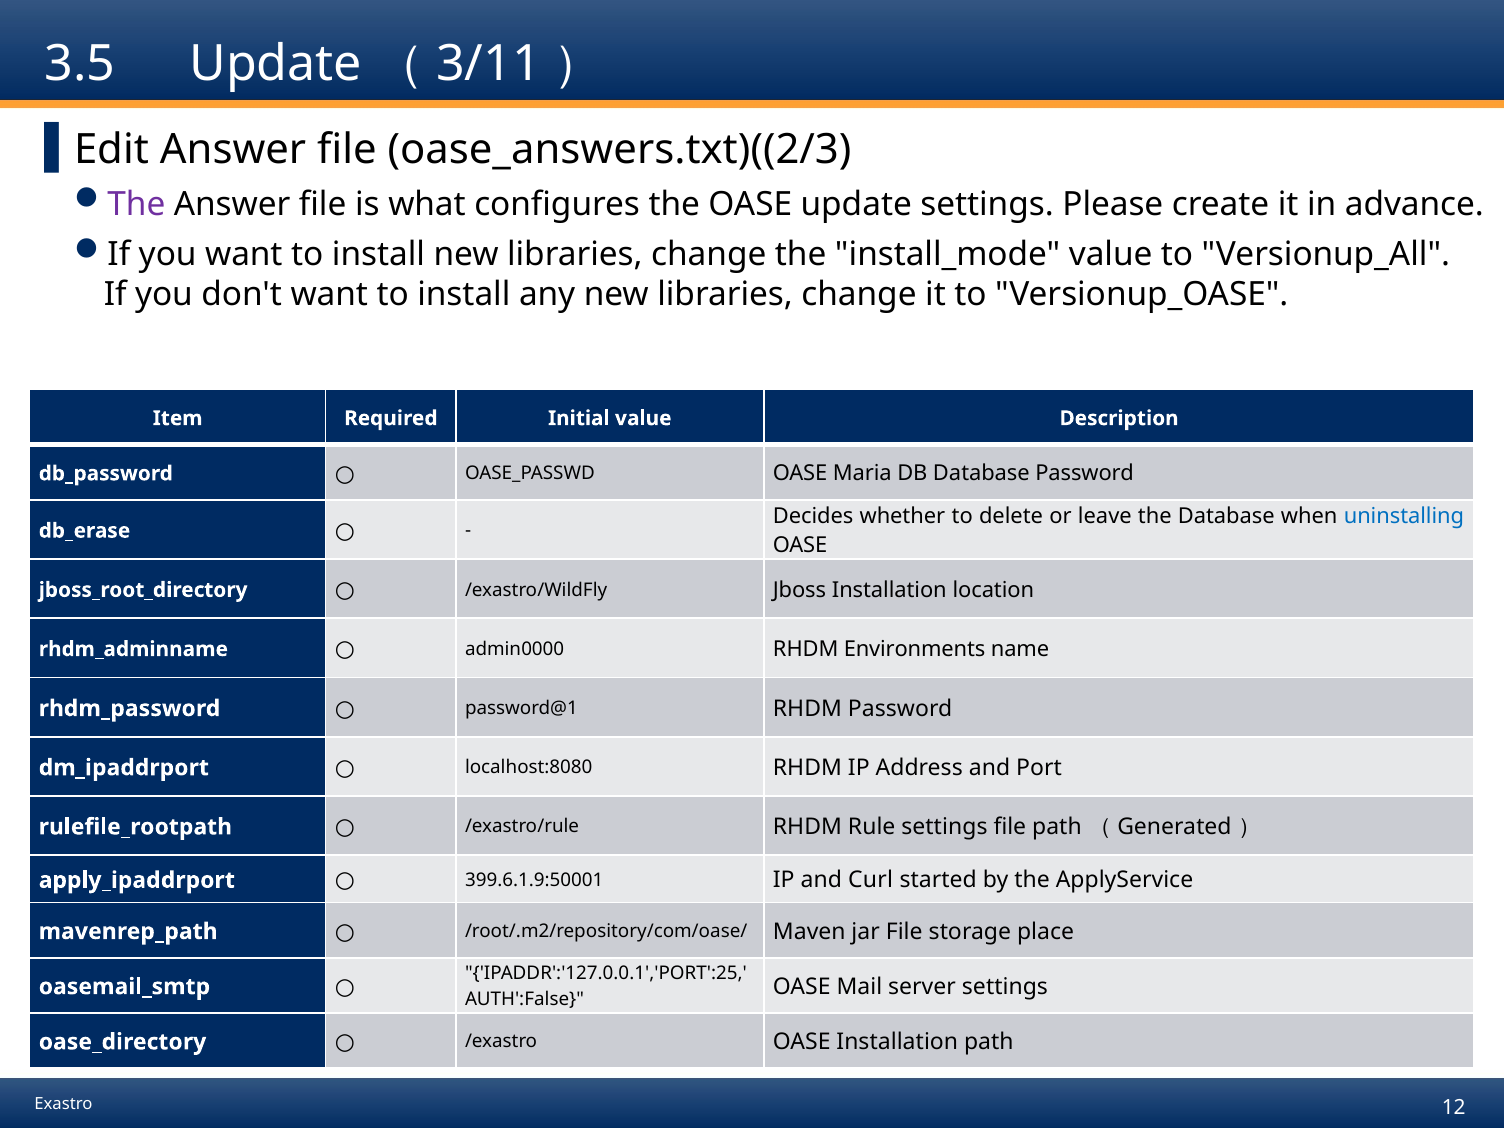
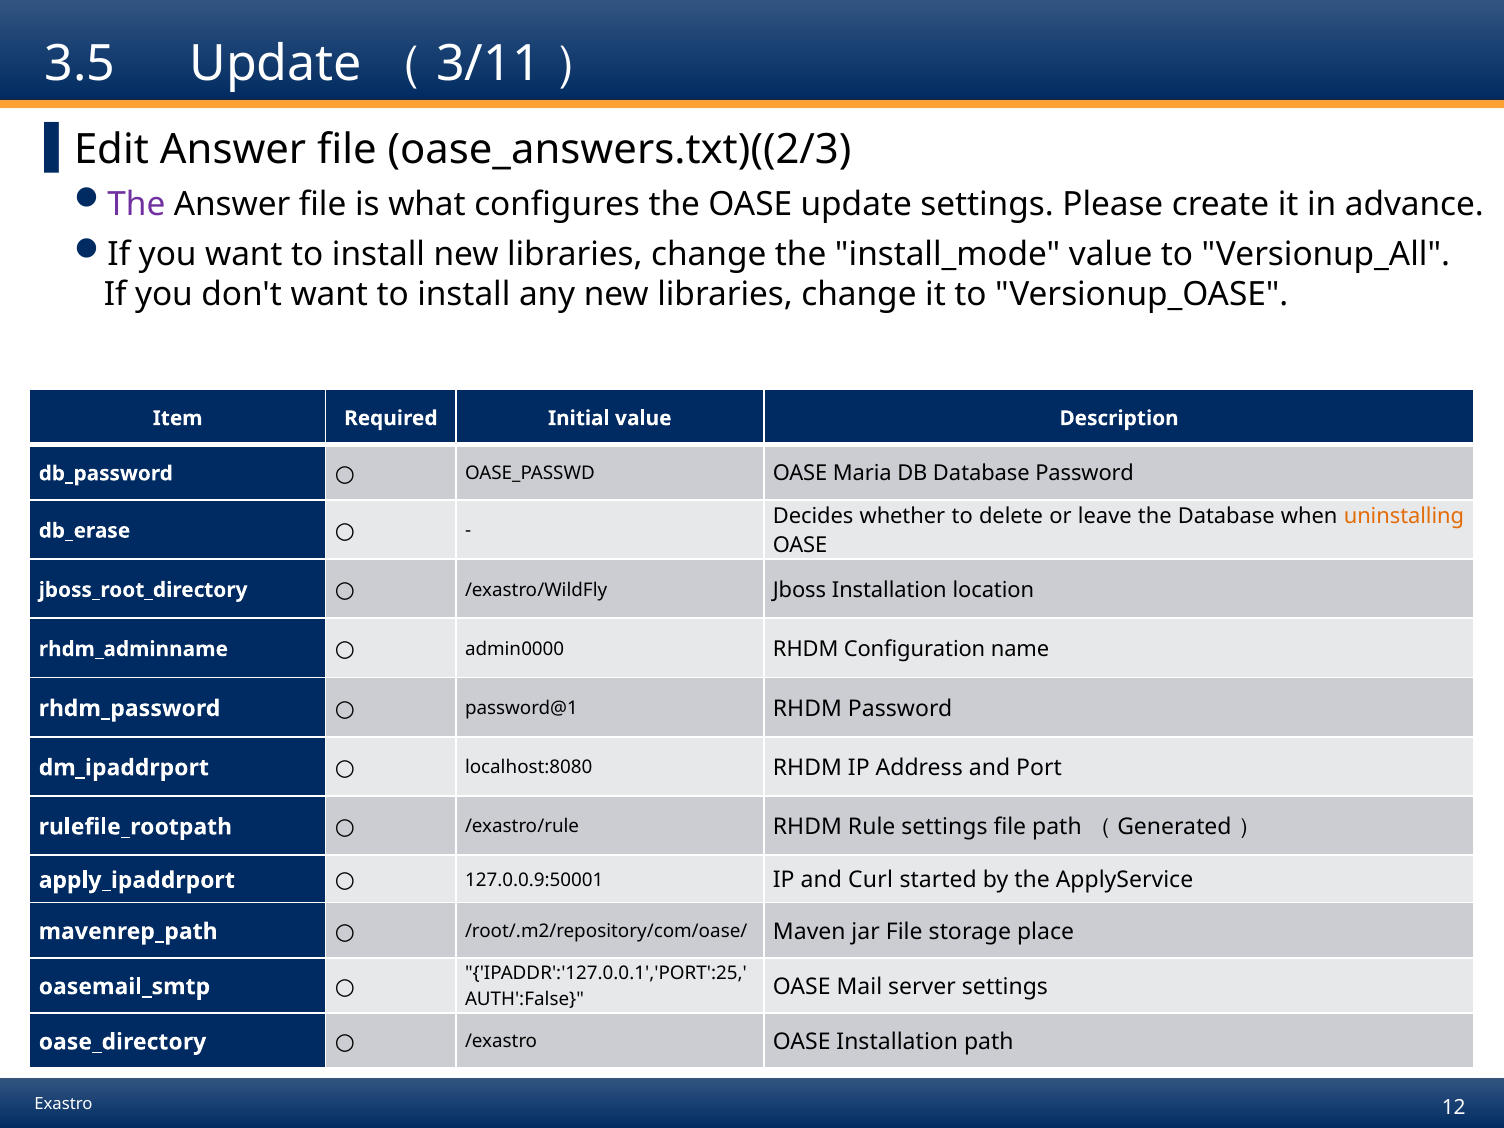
uninstalling colour: blue -> orange
Environments: Environments -> Configuration
399.6.1.9:50001: 399.6.1.9:50001 -> 127.0.0.9:50001
